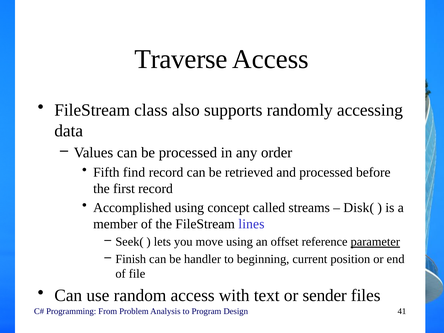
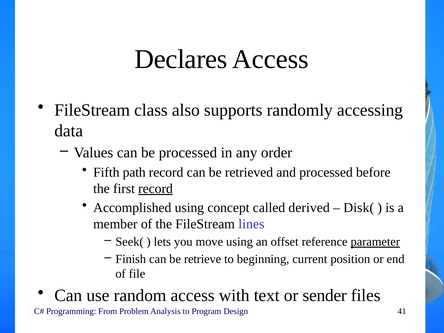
Traverse: Traverse -> Declares
find: find -> path
record at (156, 189) underline: none -> present
streams: streams -> derived
handler: handler -> retrieve
